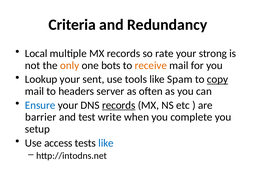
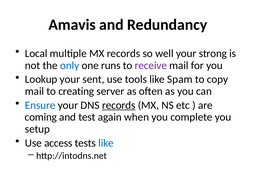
Criteria: Criteria -> Amavis
rate: rate -> well
only colour: orange -> blue
bots: bots -> runs
receive colour: orange -> purple
copy underline: present -> none
headers: headers -> creating
barrier: barrier -> coming
write: write -> again
